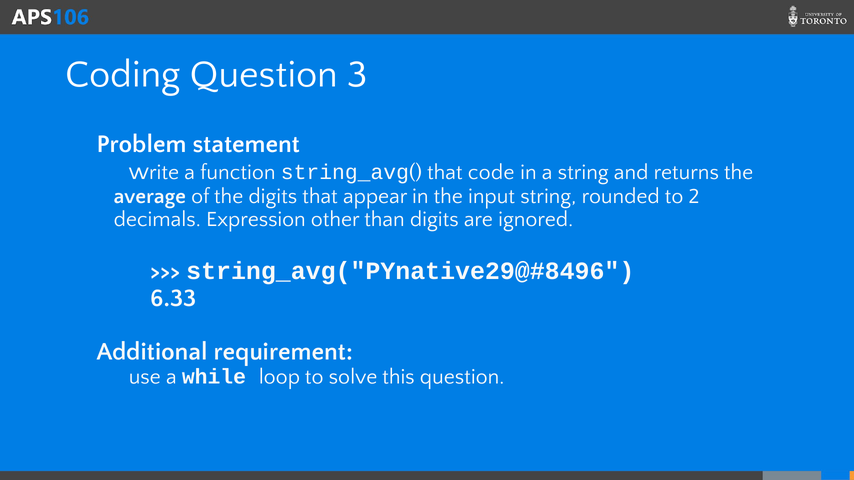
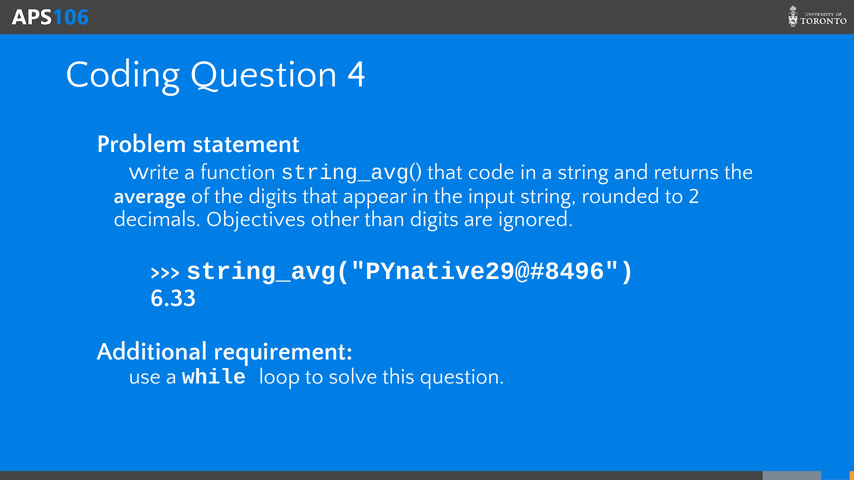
3: 3 -> 4
Expression: Expression -> Objectives
